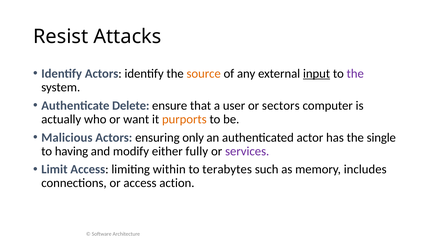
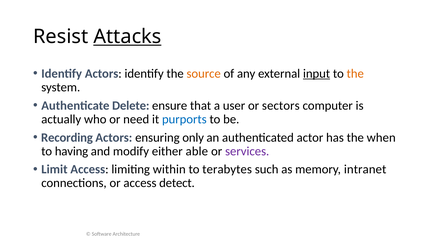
Attacks underline: none -> present
the at (355, 74) colour: purple -> orange
want: want -> need
purports colour: orange -> blue
Malicious: Malicious -> Recording
single: single -> when
fully: fully -> able
includes: includes -> intranet
action: action -> detect
